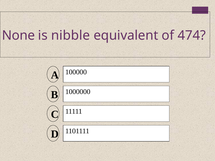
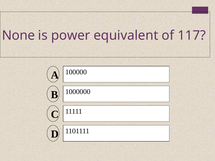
nibble: nibble -> power
474: 474 -> 117
